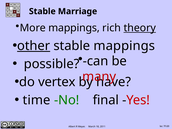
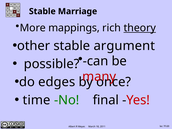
other underline: present -> none
stable mappings: mappings -> argument
vertex: vertex -> edges
have: have -> once
